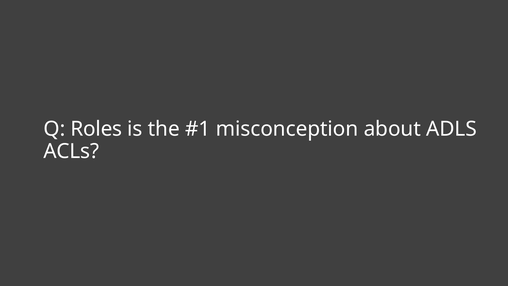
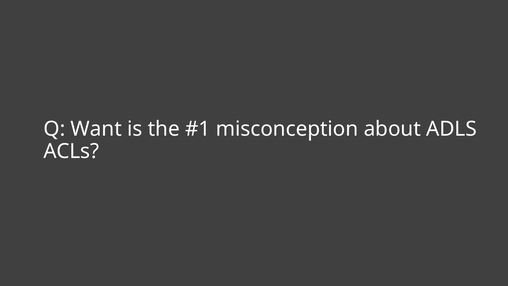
Roles: Roles -> Want
